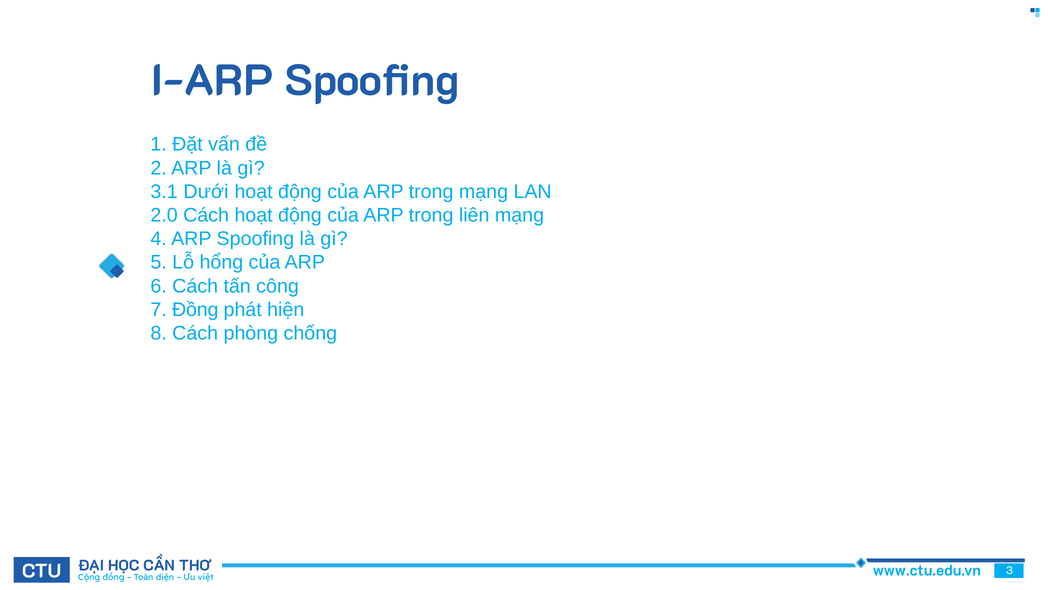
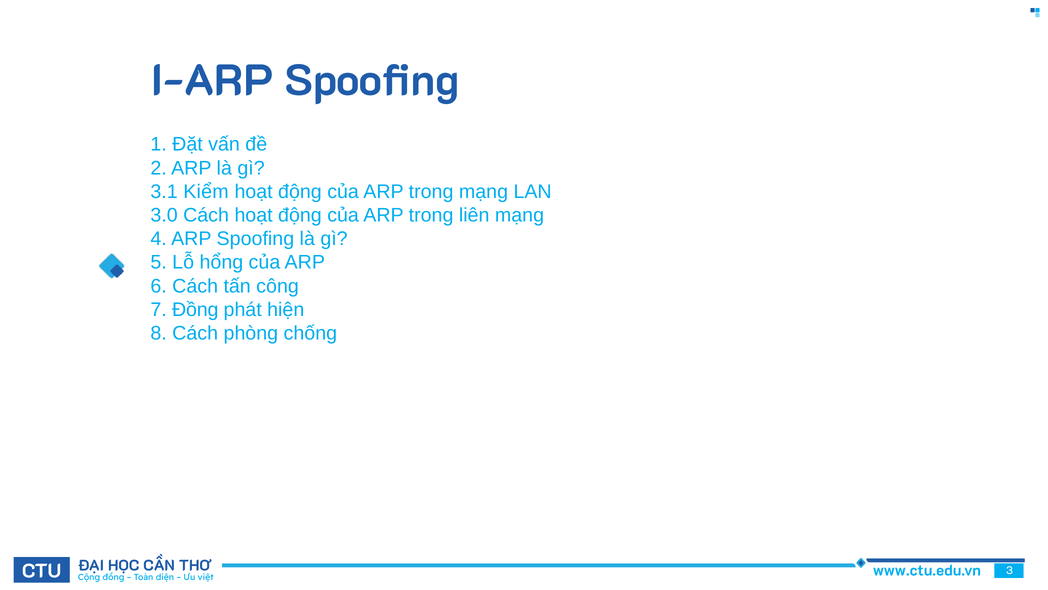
Dưới: Dưới -> Kiểm
2.0: 2.0 -> 3.0
